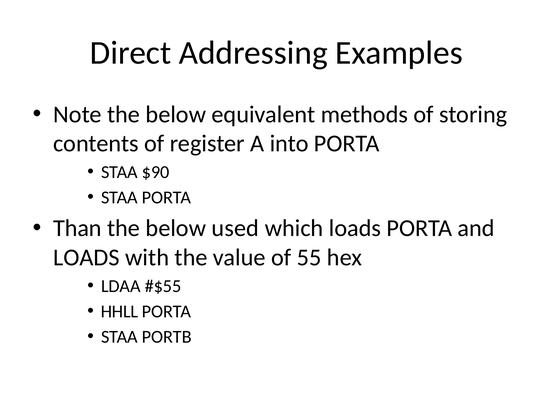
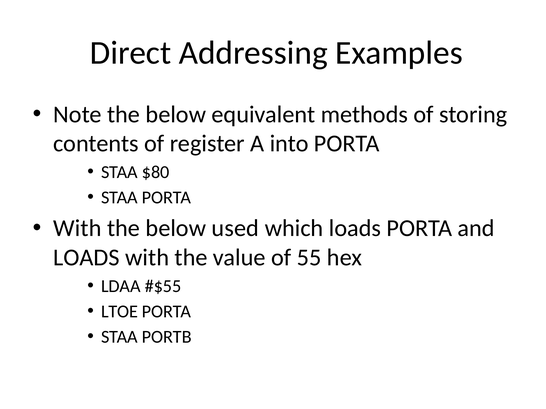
$90: $90 -> $80
Than at (77, 229): Than -> With
HHLL: HHLL -> LTOE
